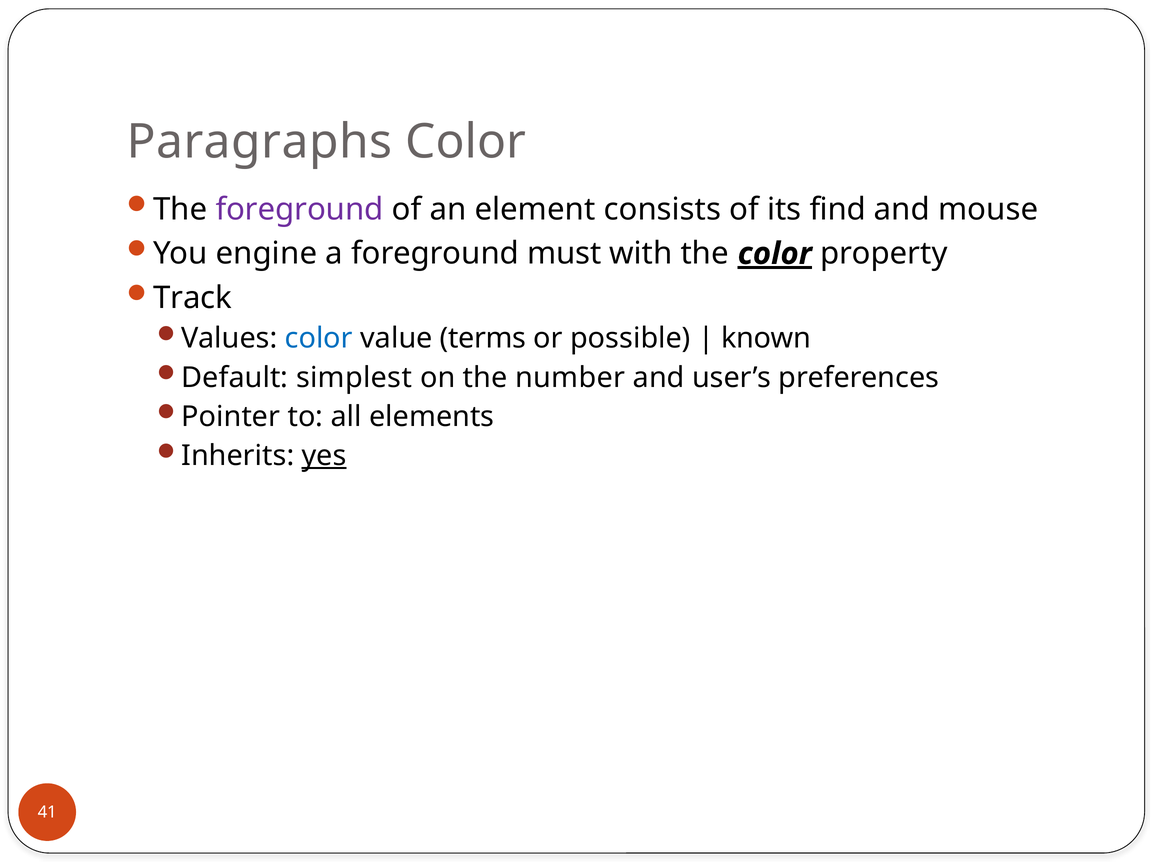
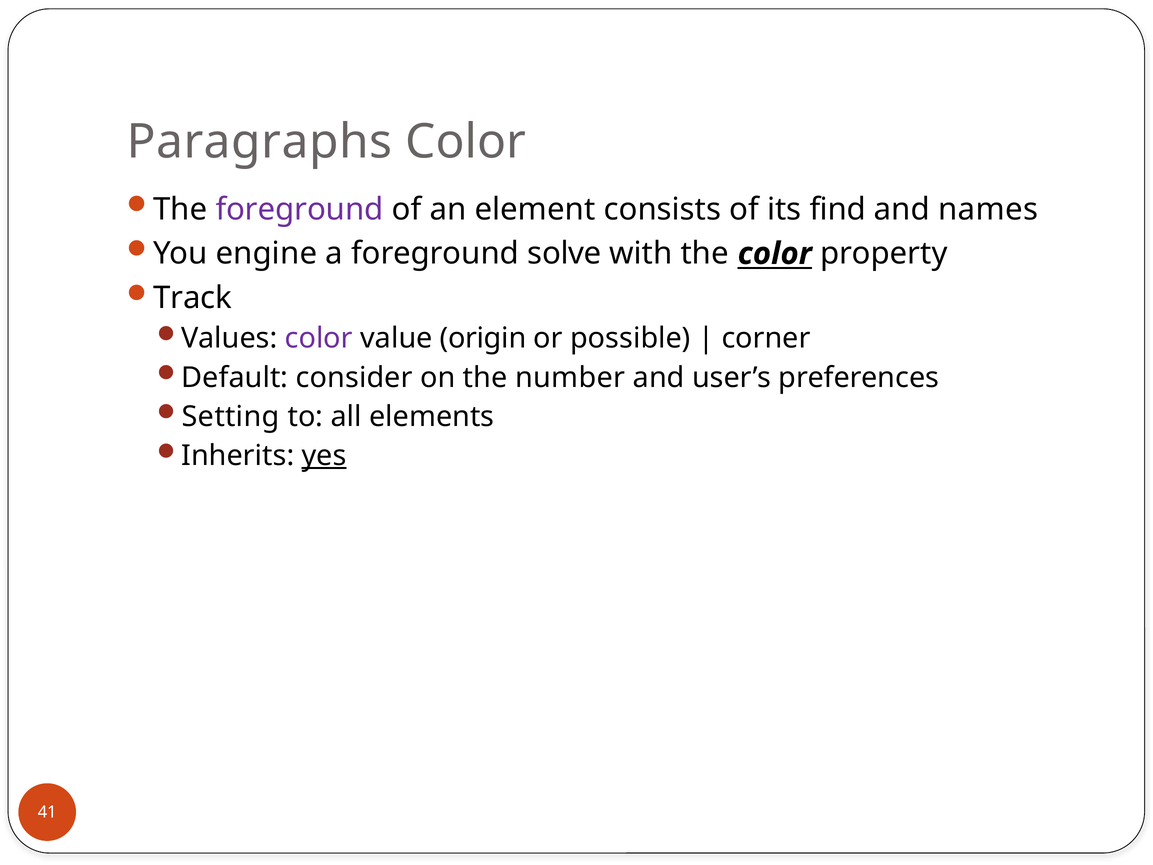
mouse: mouse -> names
must: must -> solve
color at (775, 254) underline: present -> none
color at (319, 338) colour: blue -> purple
terms: terms -> origin
known: known -> corner
simplest: simplest -> consider
Pointer: Pointer -> Setting
